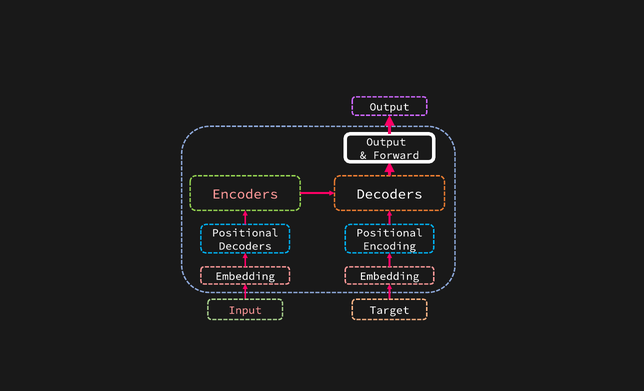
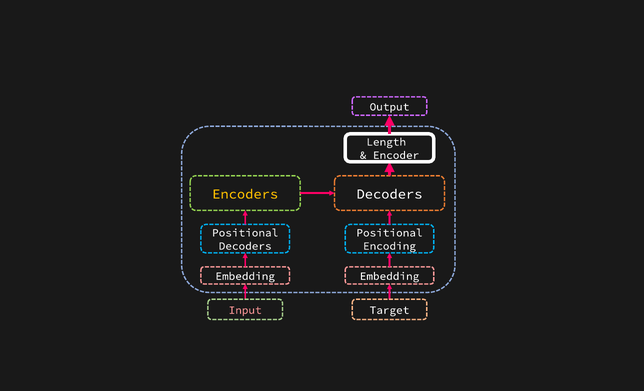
Output at (386, 142): Output -> Length
Forward: Forward -> Encoder
Encoders colour: pink -> yellow
